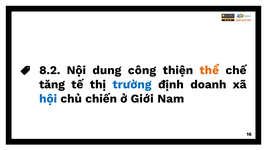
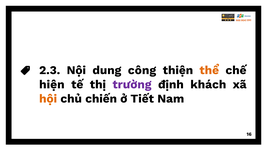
8.2: 8.2 -> 2.3
tăng: tăng -> hiện
trường colour: blue -> purple
doanh: doanh -> khách
hội colour: blue -> orange
Giới: Giới -> Tiết
